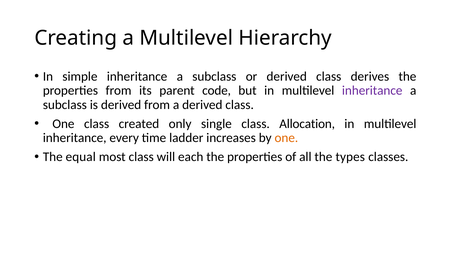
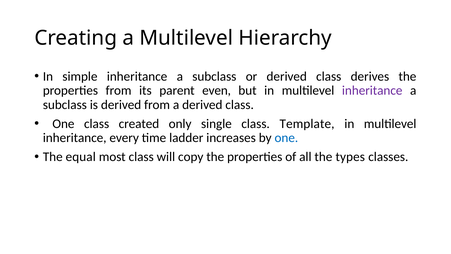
code: code -> even
Allocation: Allocation -> Template
one at (286, 138) colour: orange -> blue
each: each -> copy
